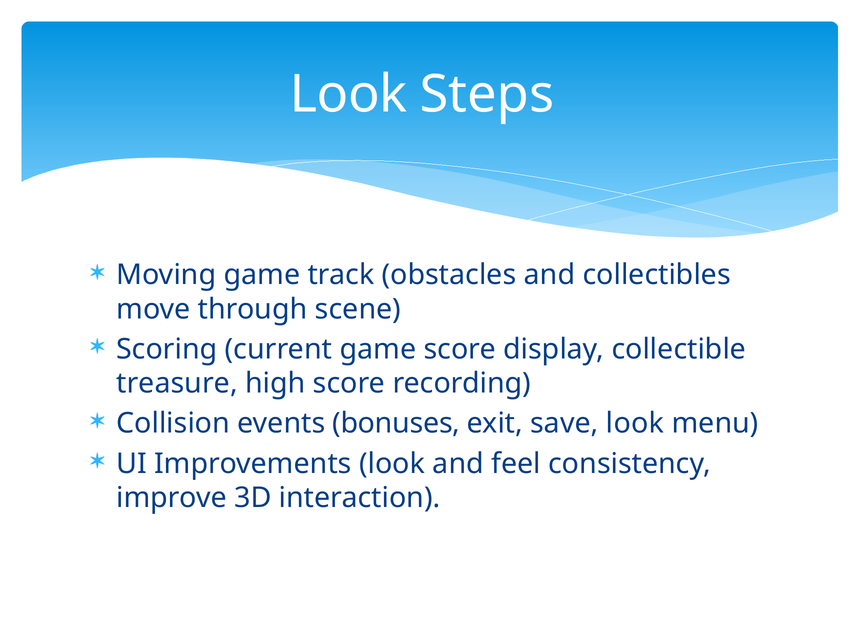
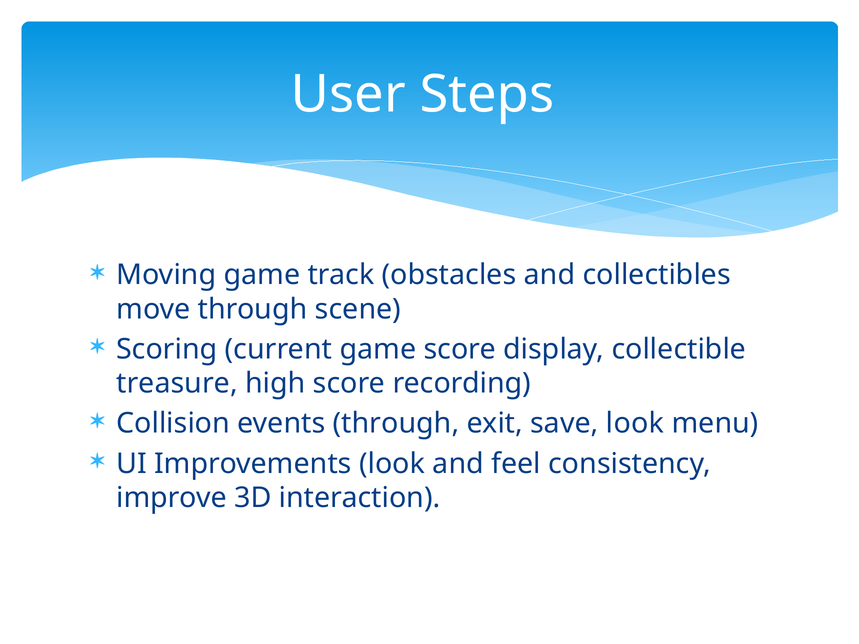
Look at (349, 94): Look -> User
events bonuses: bonuses -> through
